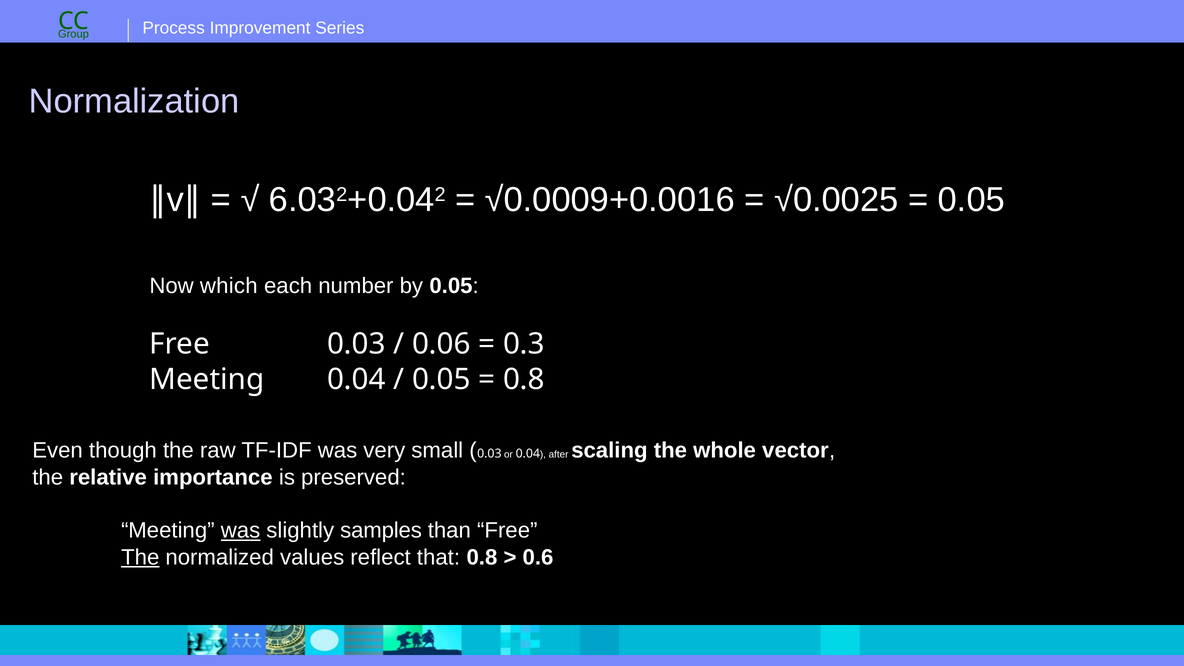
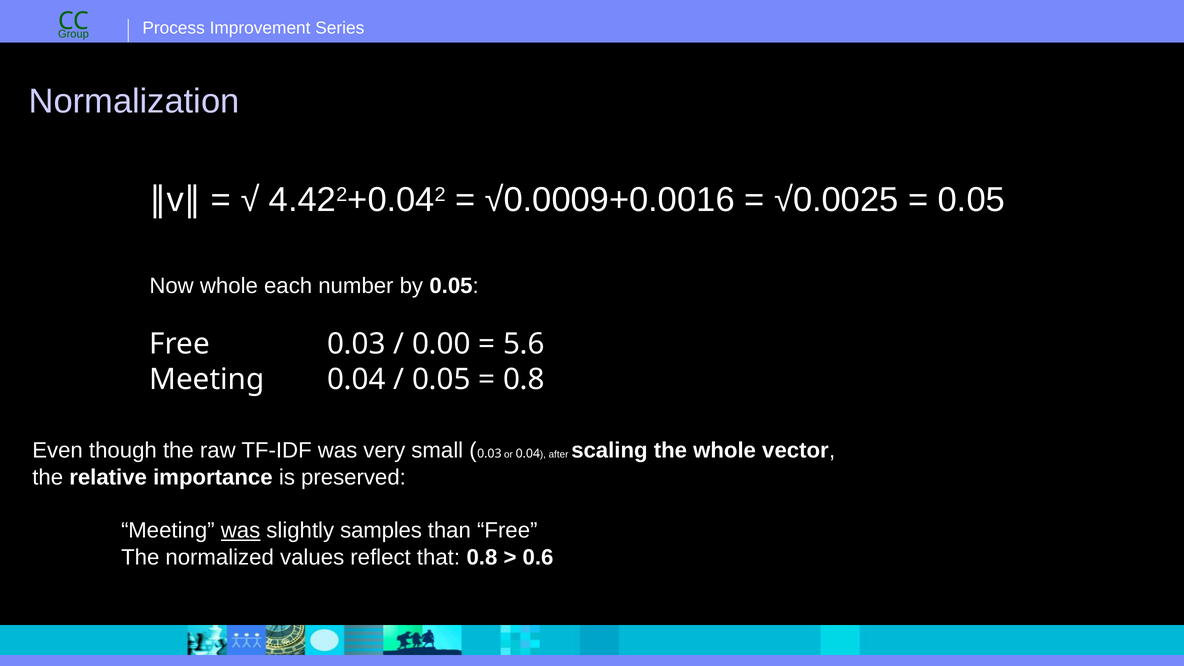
6.03: 6.03 -> 4.42
Now which: which -> whole
0.06: 0.06 -> 0.00
0.3: 0.3 -> 5.6
The at (140, 557) underline: present -> none
